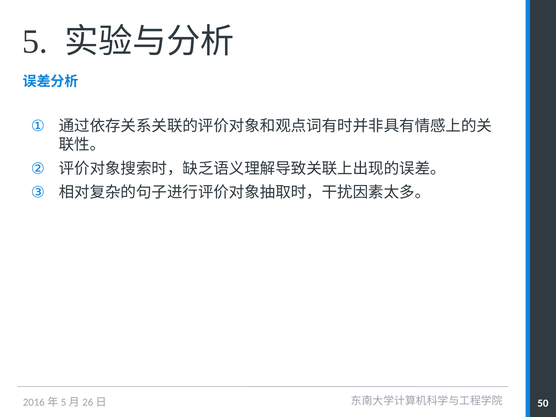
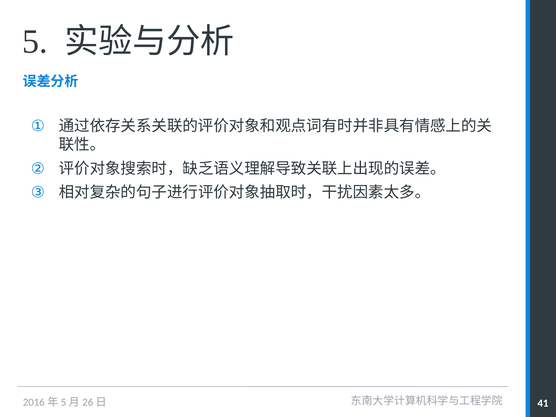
50: 50 -> 41
